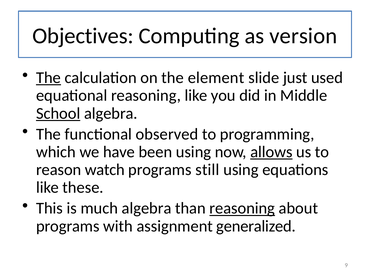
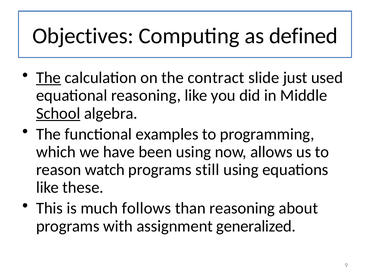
version: version -> defined
element: element -> contract
observed: observed -> examples
allows underline: present -> none
much algebra: algebra -> follows
reasoning at (242, 208) underline: present -> none
